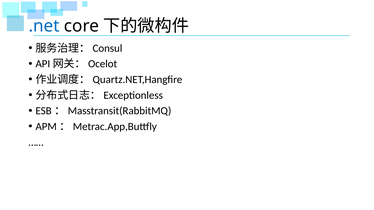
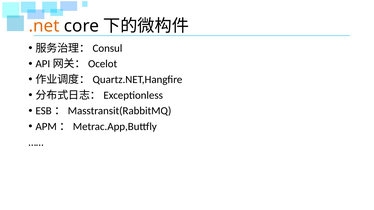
.net colour: blue -> orange
